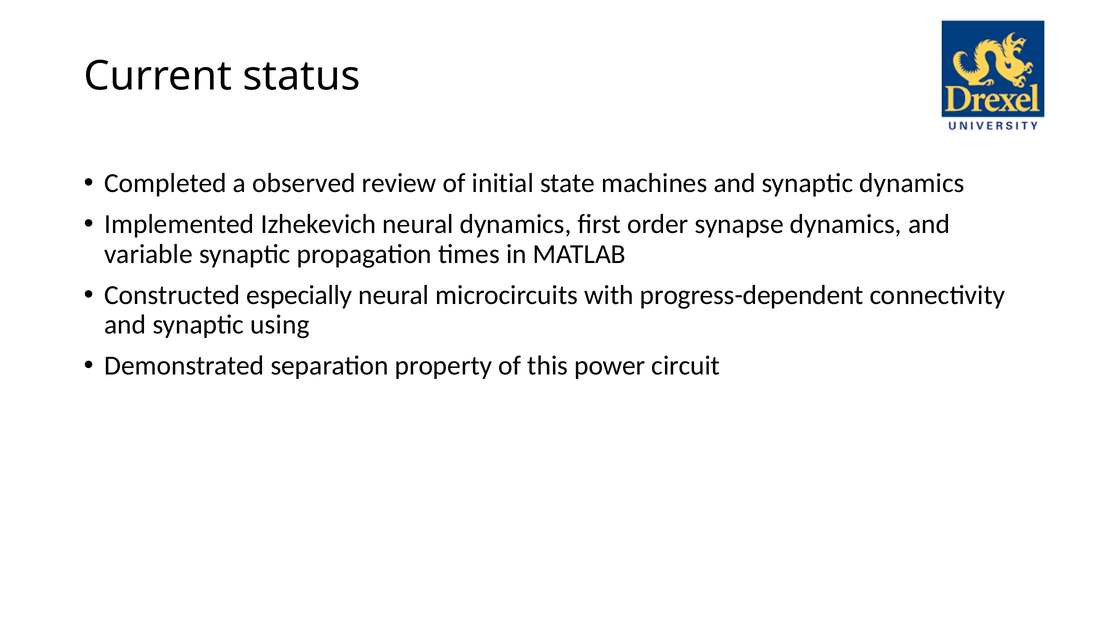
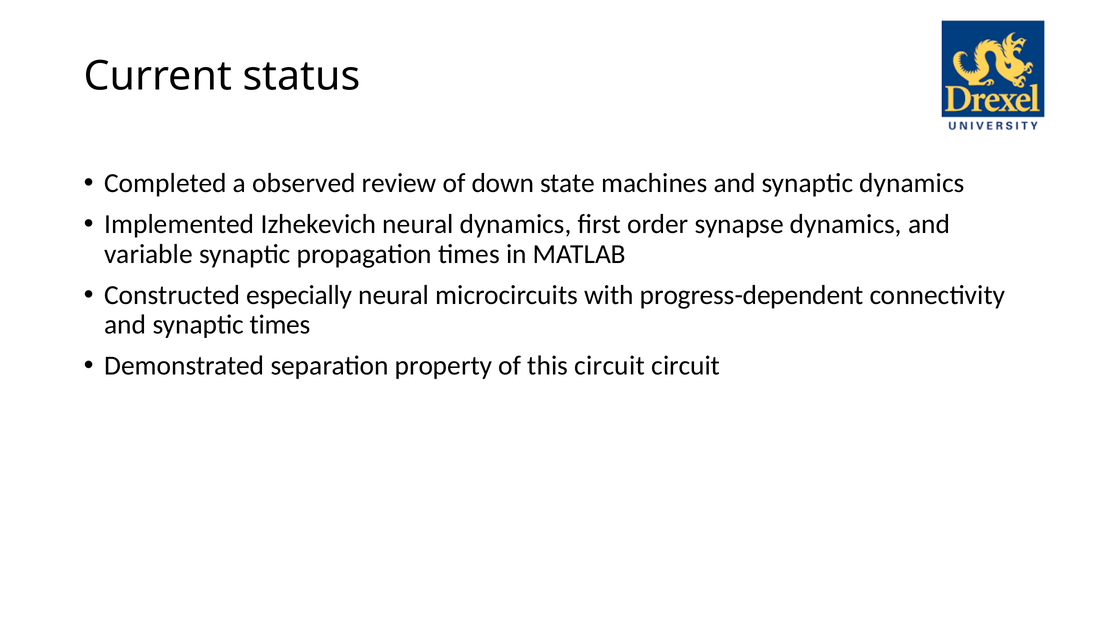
initial: initial -> down
synaptic using: using -> times
this power: power -> circuit
